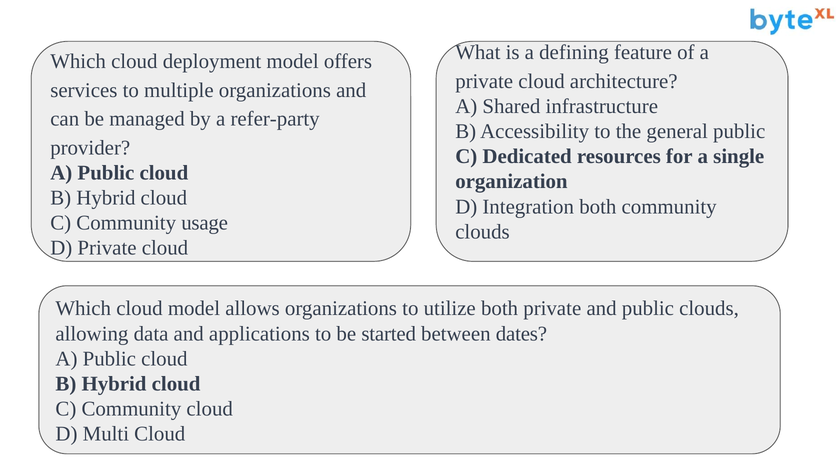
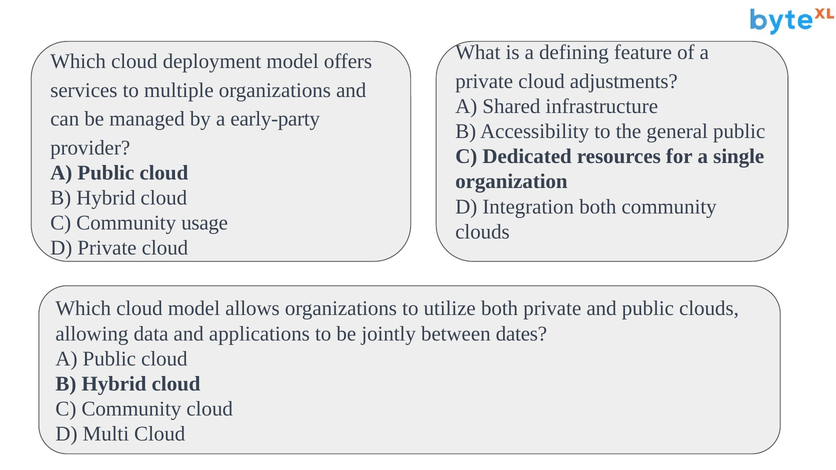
architecture: architecture -> adjustments
refer-party: refer-party -> early-party
started: started -> jointly
